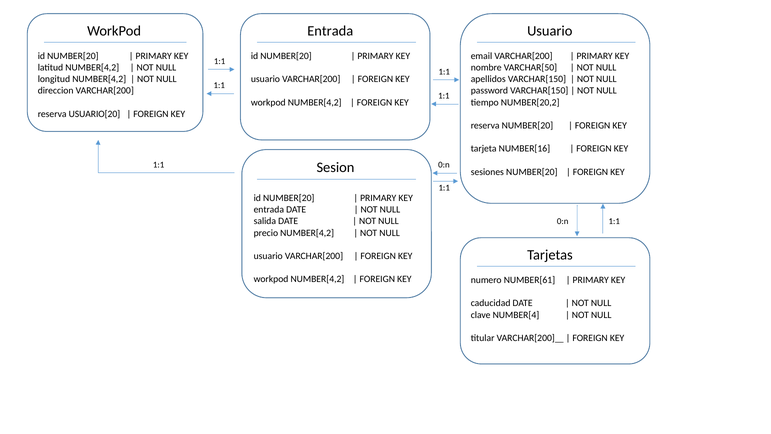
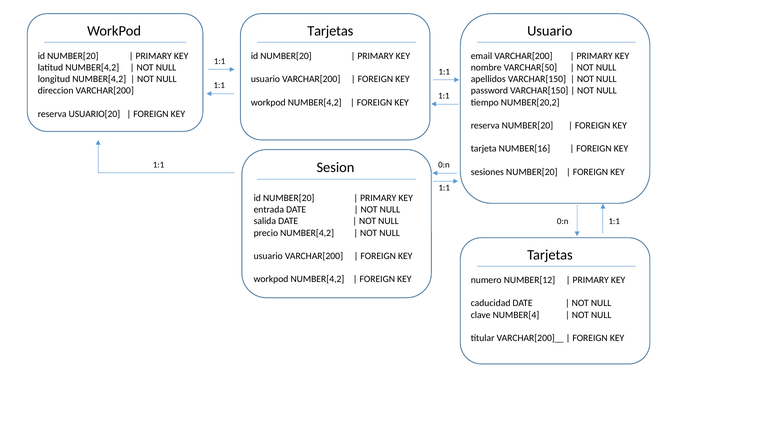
Entrada at (330, 31): Entrada -> Tarjetas
NUMBER[61: NUMBER[61 -> NUMBER[12
